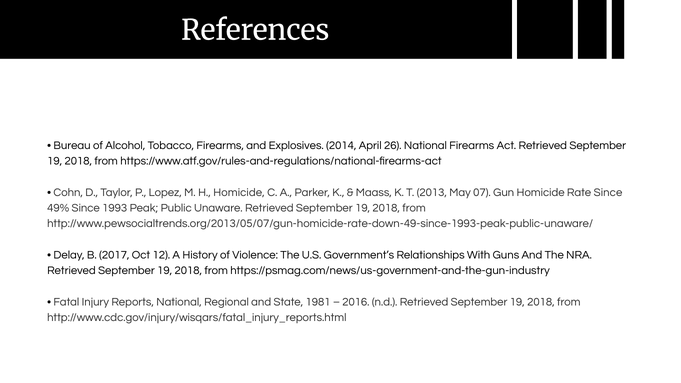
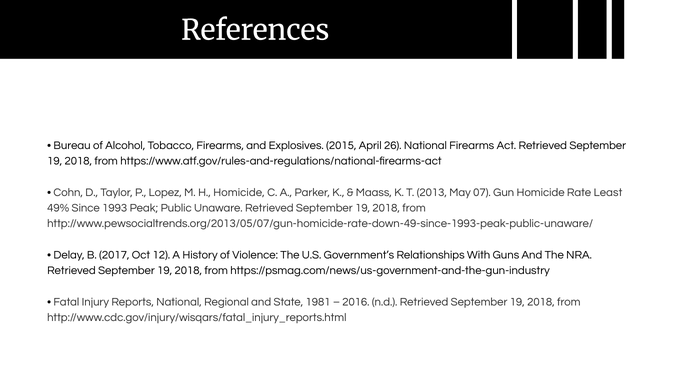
2014: 2014 -> 2015
Rate Since: Since -> Least
